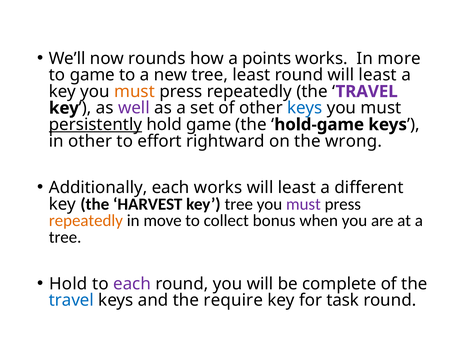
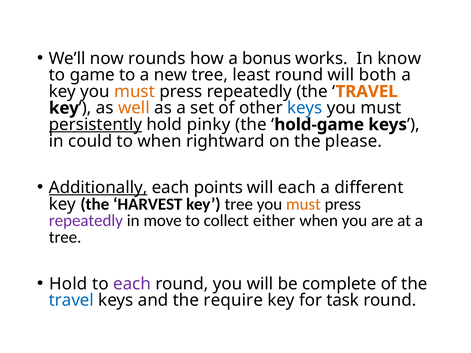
points: points -> bonus
more: more -> know
round will least: least -> both
TRAVEL at (367, 92) colour: purple -> orange
well colour: purple -> orange
hold game: game -> pinky
in other: other -> could
to effort: effort -> when
wrong: wrong -> please
Additionally underline: none -> present
each works: works -> points
least at (297, 188): least -> each
must at (303, 204) colour: purple -> orange
repeatedly at (86, 221) colour: orange -> purple
bonus: bonus -> either
